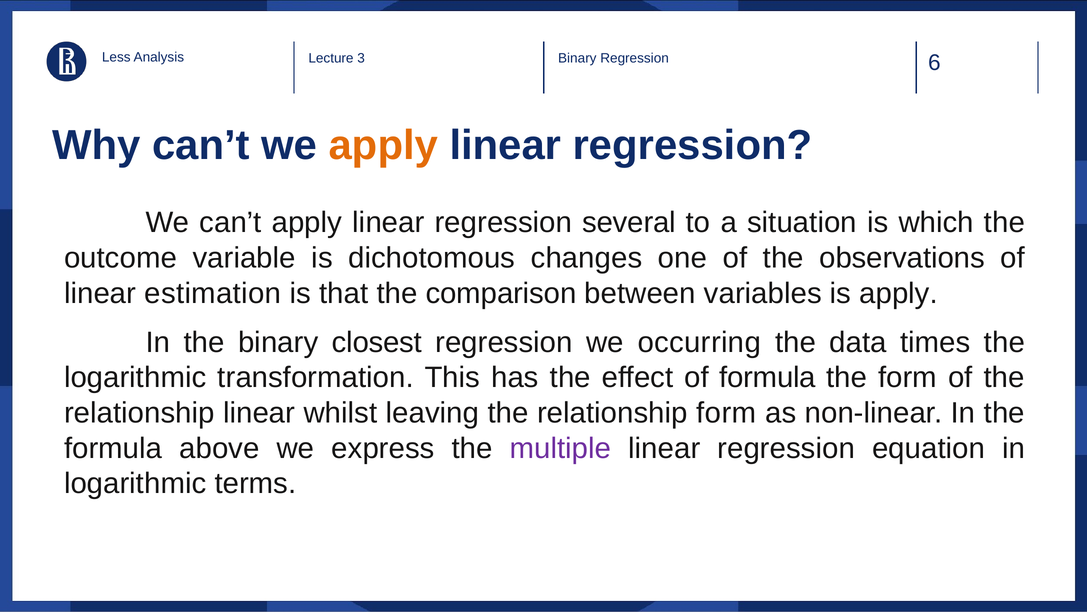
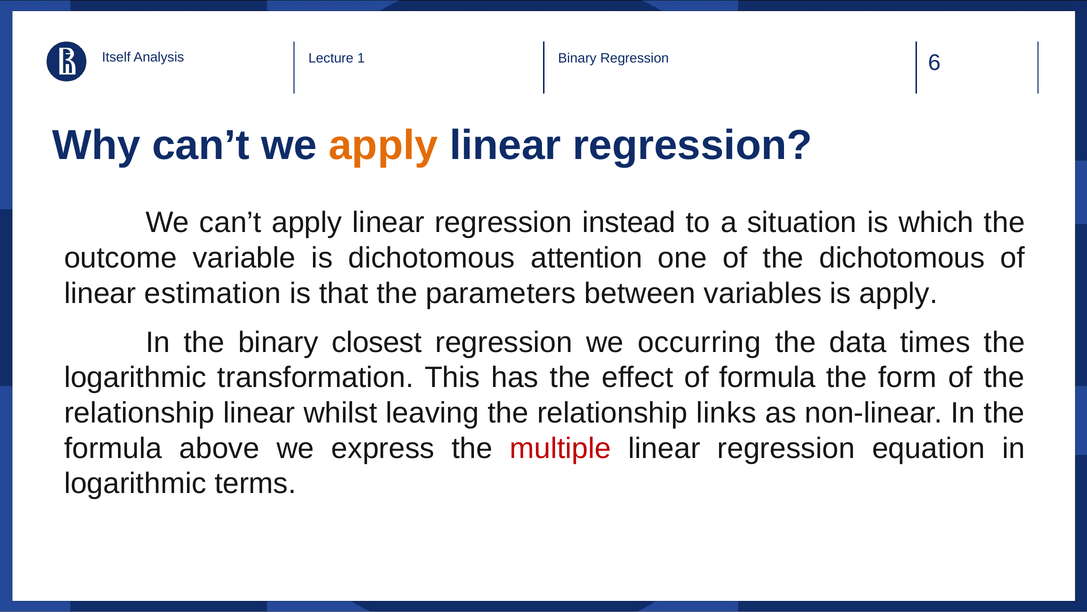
Less: Less -> Itself
3: 3 -> 1
several: several -> instead
changes: changes -> attention
the observations: observations -> dichotomous
comparison: comparison -> parameters
relationship form: form -> links
multiple colour: purple -> red
